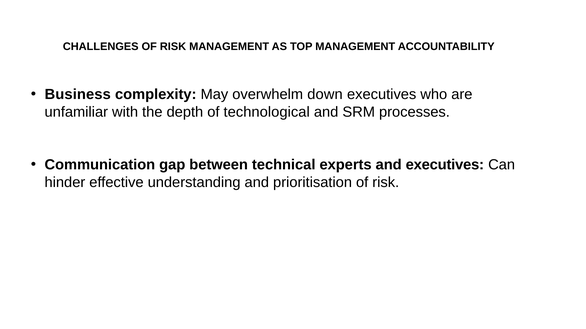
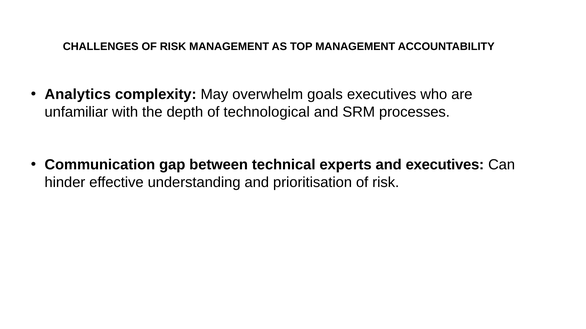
Business: Business -> Analytics
down: down -> goals
